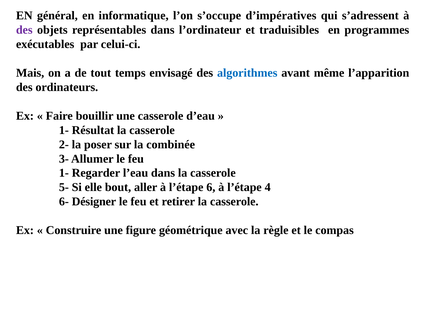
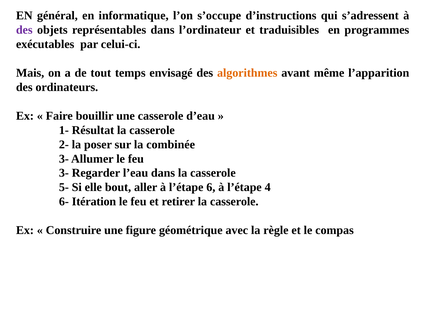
d’impératives: d’impératives -> d’instructions
algorithmes colour: blue -> orange
1- at (64, 173): 1- -> 3-
Désigner: Désigner -> Itération
